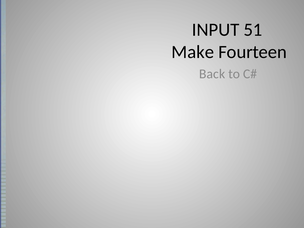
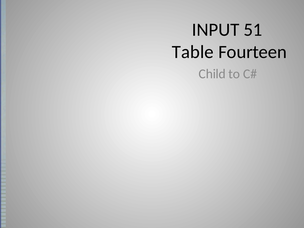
Make: Make -> Table
Back: Back -> Child
